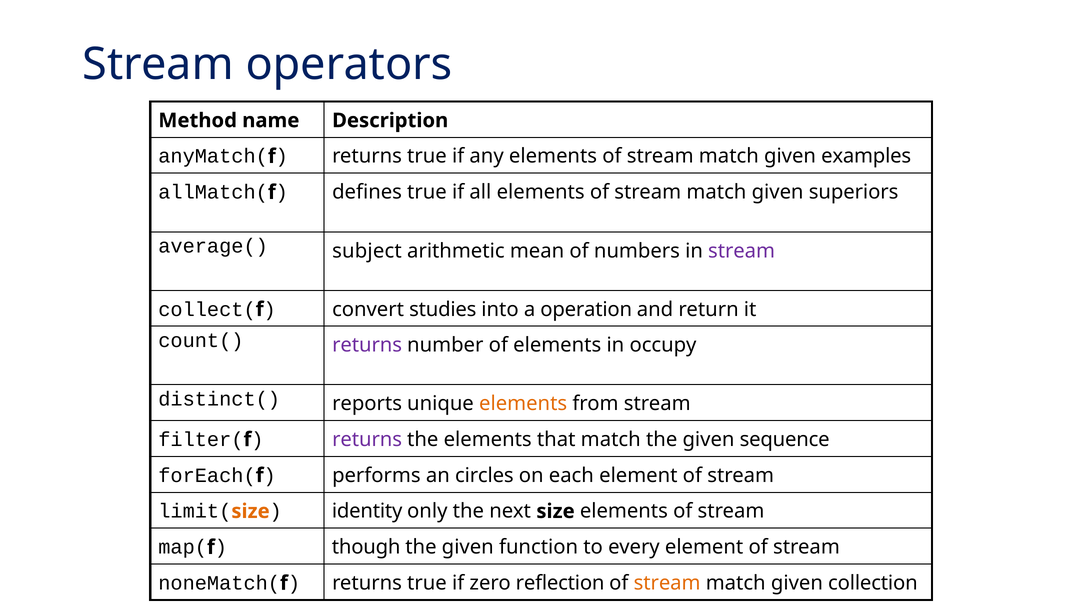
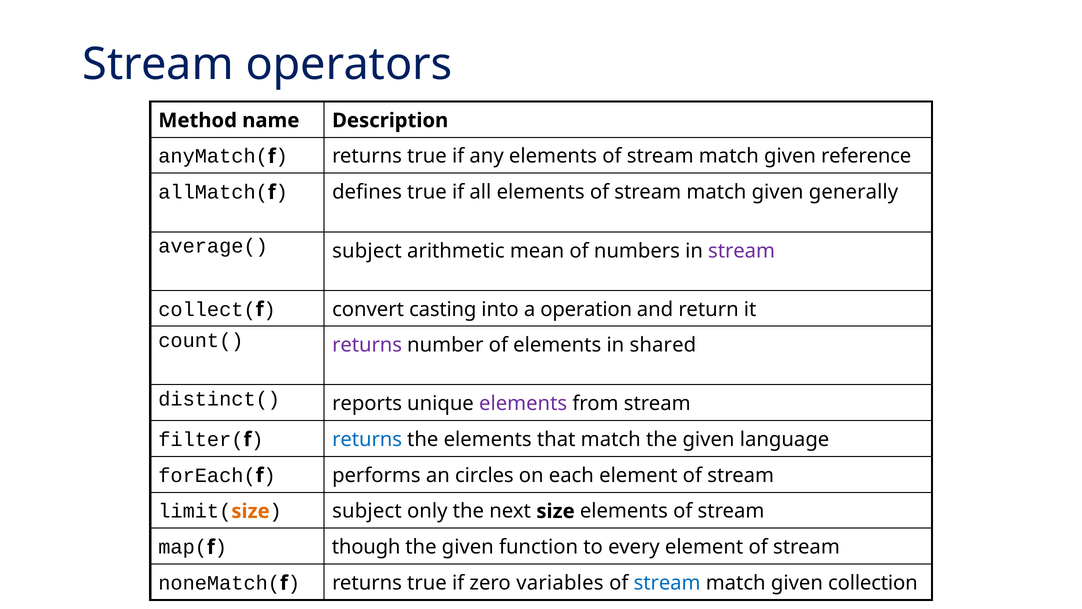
examples: examples -> reference
superiors: superiors -> generally
studies: studies -> casting
occupy: occupy -> shared
elements at (523, 403) colour: orange -> purple
returns at (367, 439) colour: purple -> blue
sequence: sequence -> language
identity at (367, 511): identity -> subject
reflection: reflection -> variables
stream at (667, 583) colour: orange -> blue
